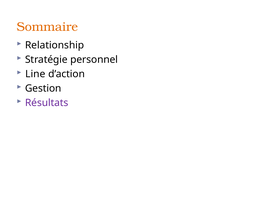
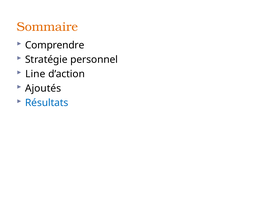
Relationship: Relationship -> Comprendre
Gestion: Gestion -> Ajoutés
Résultats colour: purple -> blue
